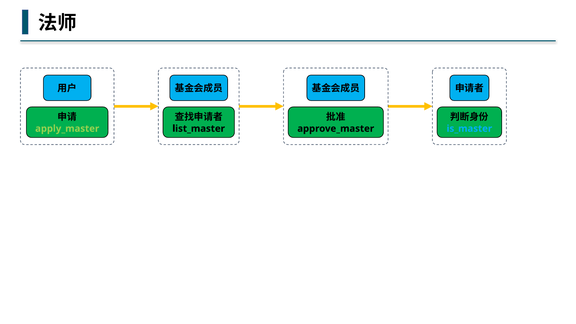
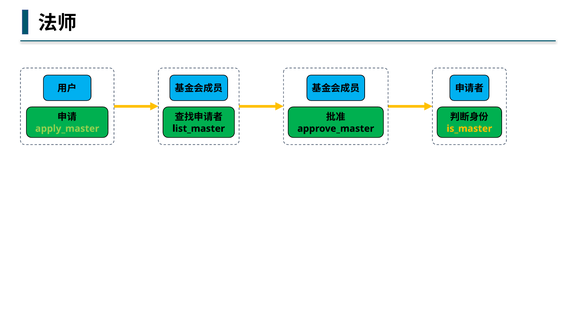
is_master colour: light blue -> yellow
